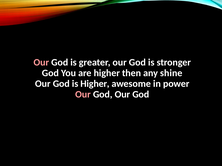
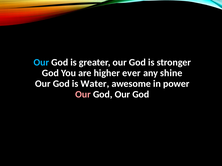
Our at (41, 63) colour: pink -> light blue
then: then -> ever
is Higher: Higher -> Water
